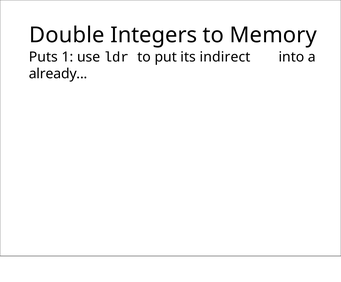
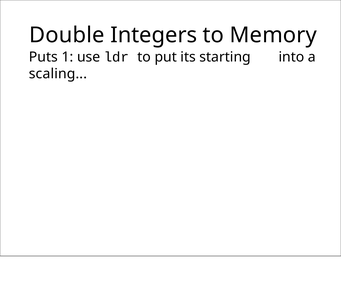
indirect: indirect -> starting
already: already -> scaling
